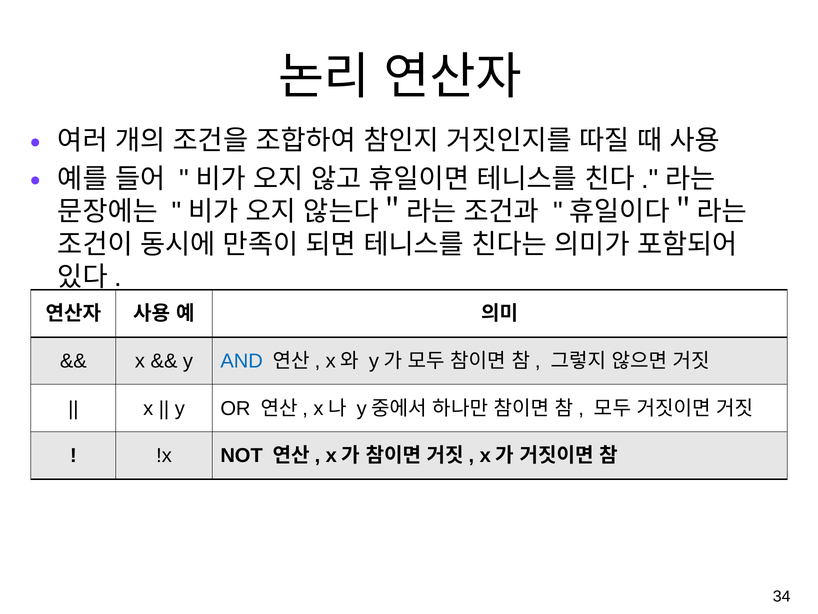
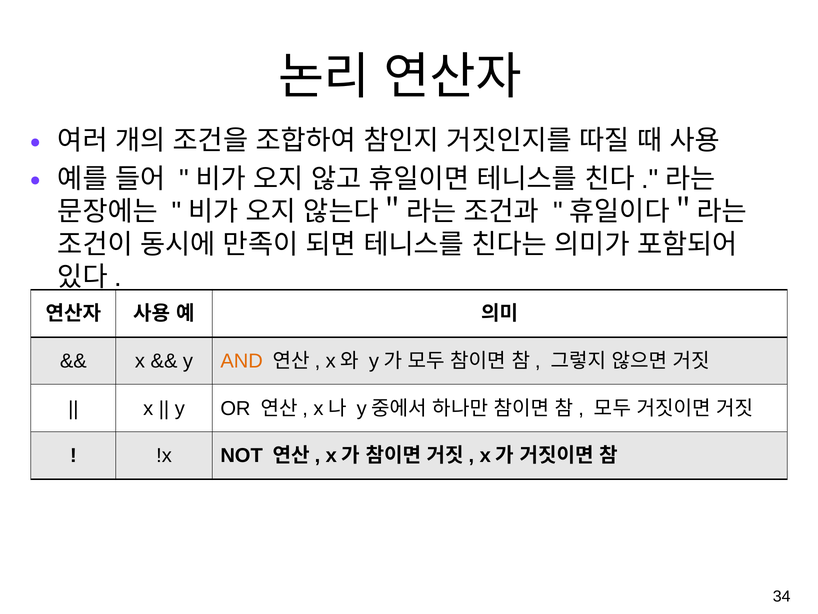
AND colour: blue -> orange
